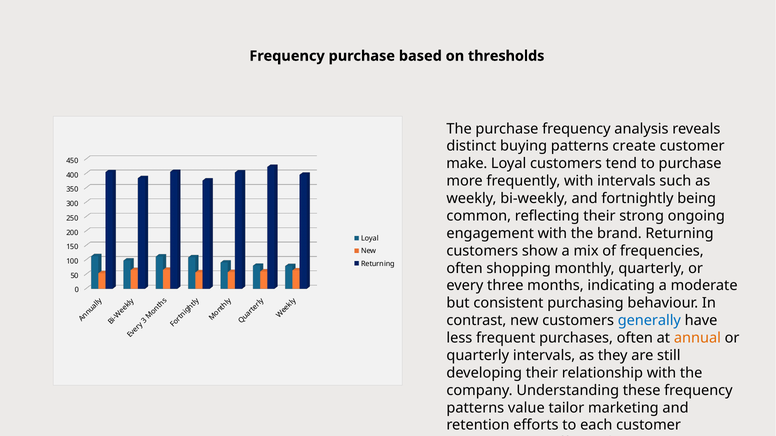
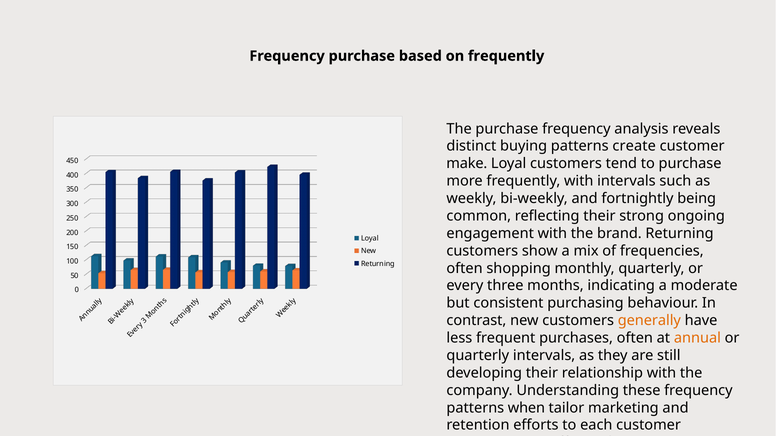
on thresholds: thresholds -> frequently
generally colour: blue -> orange
value: value -> when
